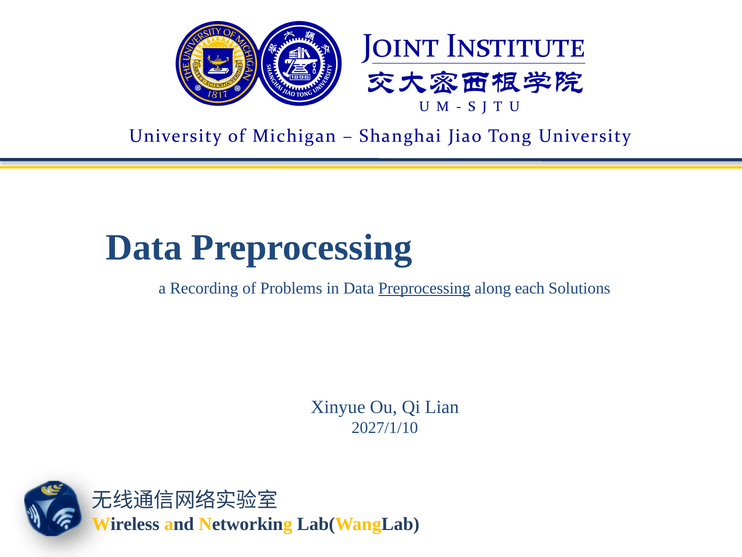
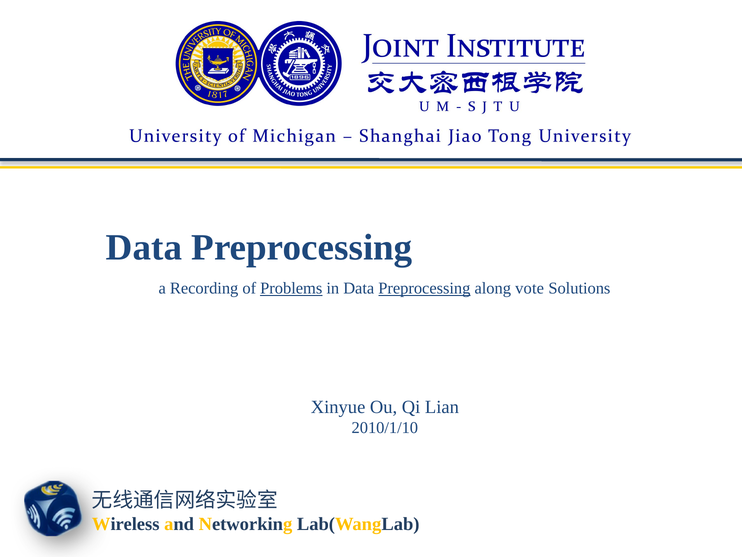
Problems underline: none -> present
each: each -> vote
2027/1/10: 2027/1/10 -> 2010/1/10
